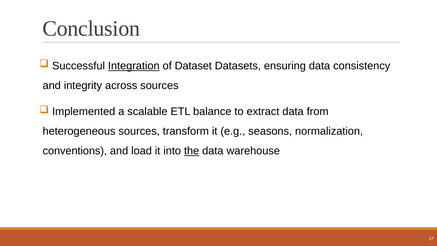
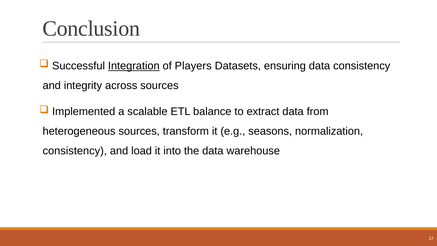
Dataset: Dataset -> Players
conventions at (75, 151): conventions -> consistency
the underline: present -> none
